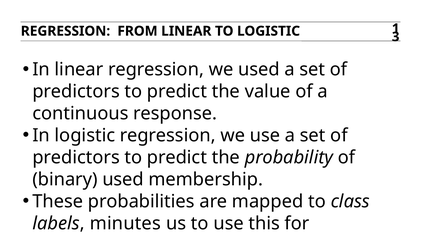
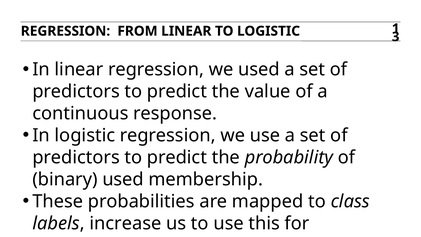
minutes: minutes -> increase
